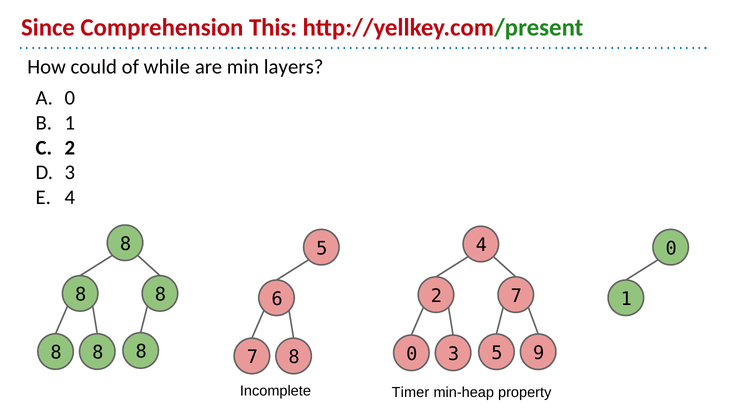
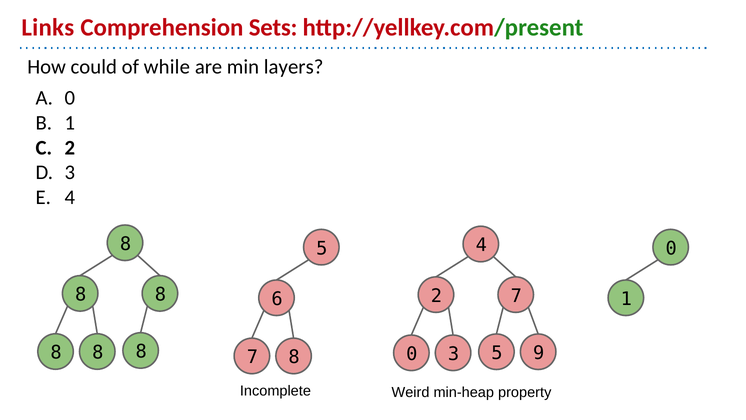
Since: Since -> Links
This: This -> Sets
Timer: Timer -> Weird
